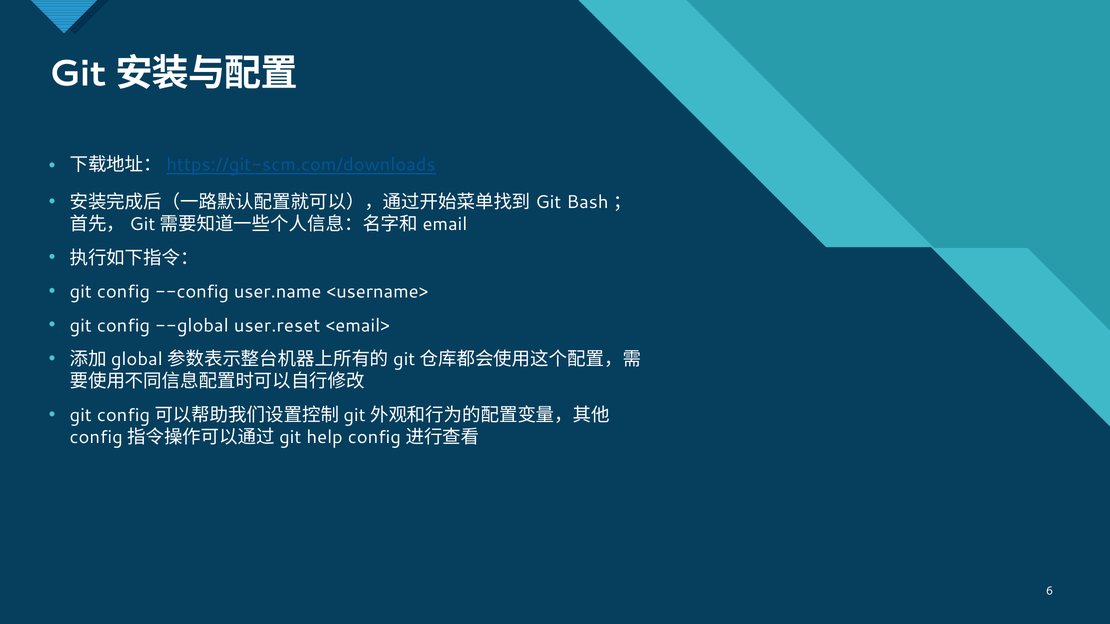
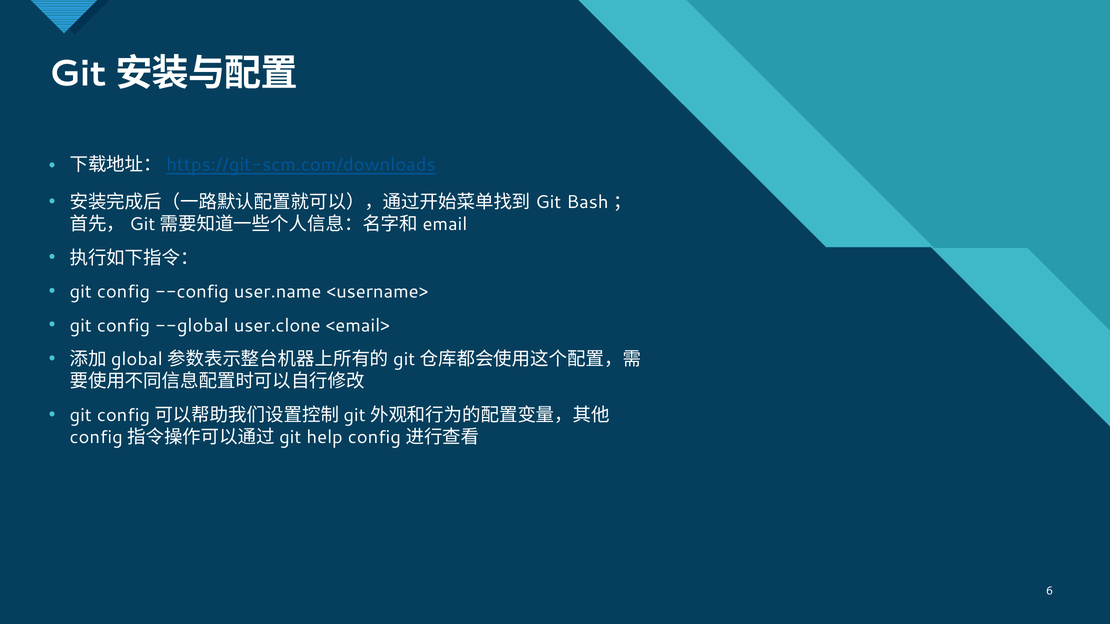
user.reset: user.reset -> user.clone
